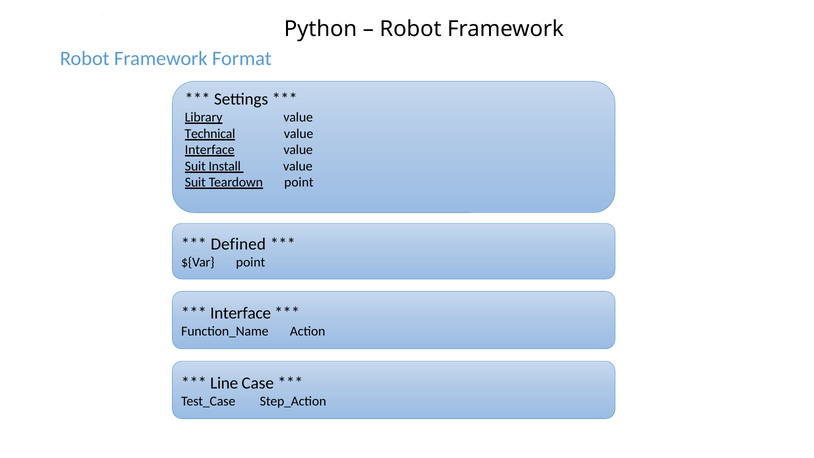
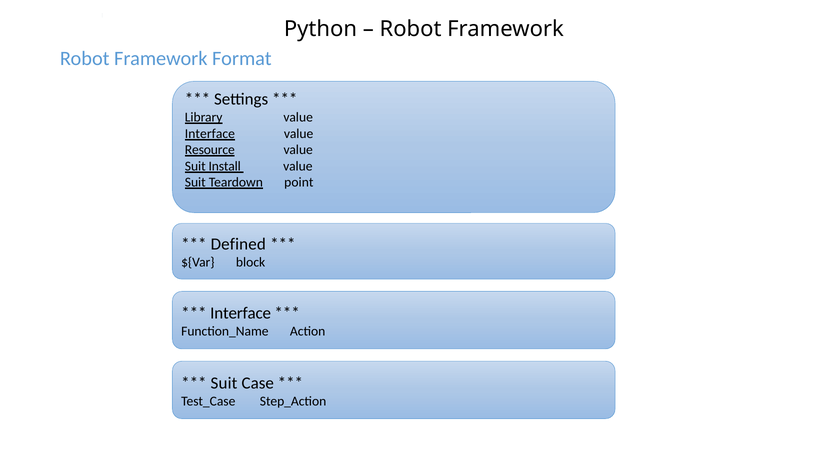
Technical at (210, 134): Technical -> Interface
Interface at (210, 150): Interface -> Resource
${Var point: point -> block
Line at (224, 383): Line -> Suit
